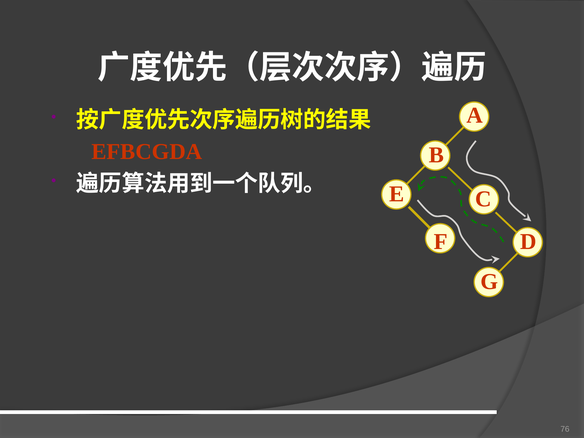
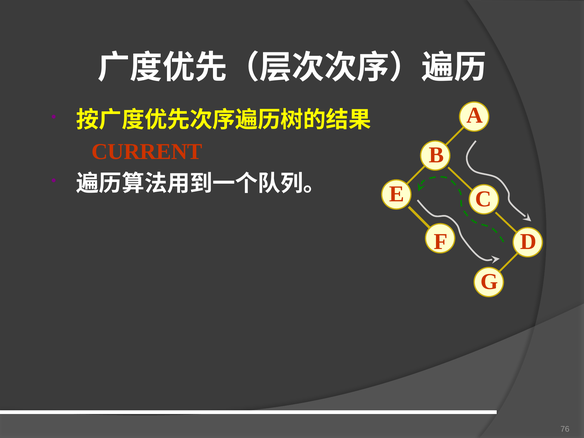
EFBCGDA: EFBCGDA -> CURRENT
